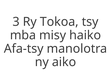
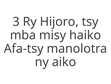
Tokoa: Tokoa -> Hijoro
